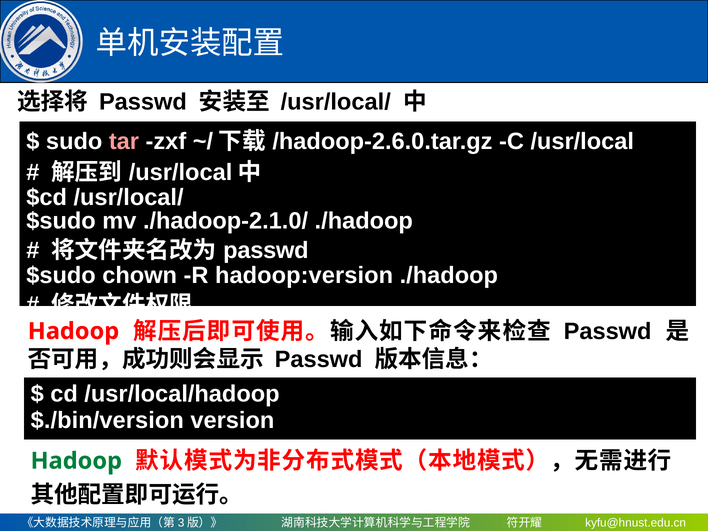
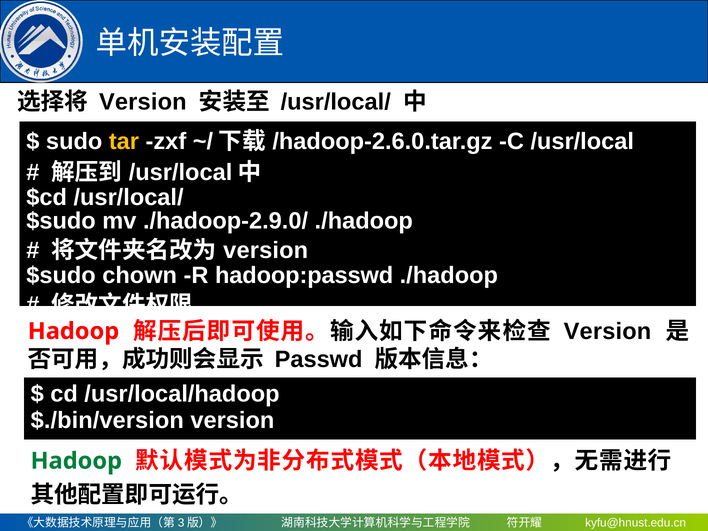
Passwd at (143, 102): Passwd -> Version
tar colour: pink -> yellow
./hadoop-2.1.0/: ./hadoop-2.1.0/ -> ./hadoop-2.9.0/
passwd at (266, 251): passwd -> version
hadoop:version: hadoop:version -> hadoop:passwd
Passwd at (608, 331): Passwd -> Version
